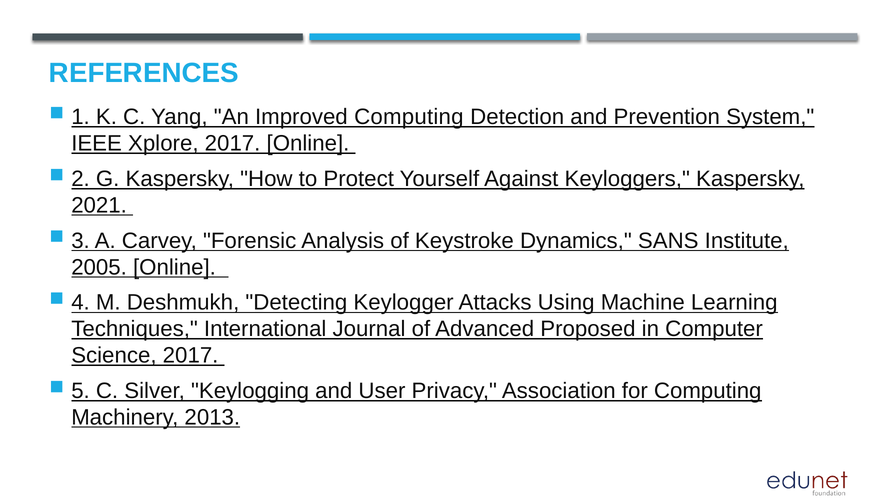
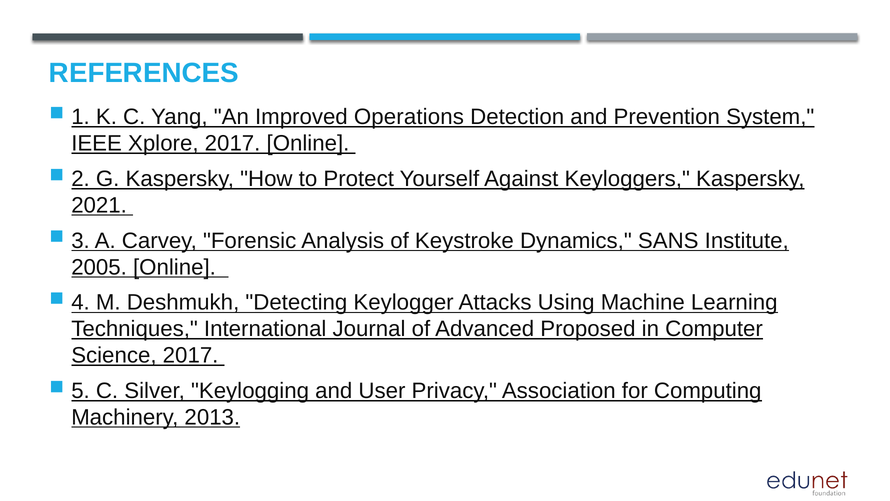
Improved Computing: Computing -> Operations
